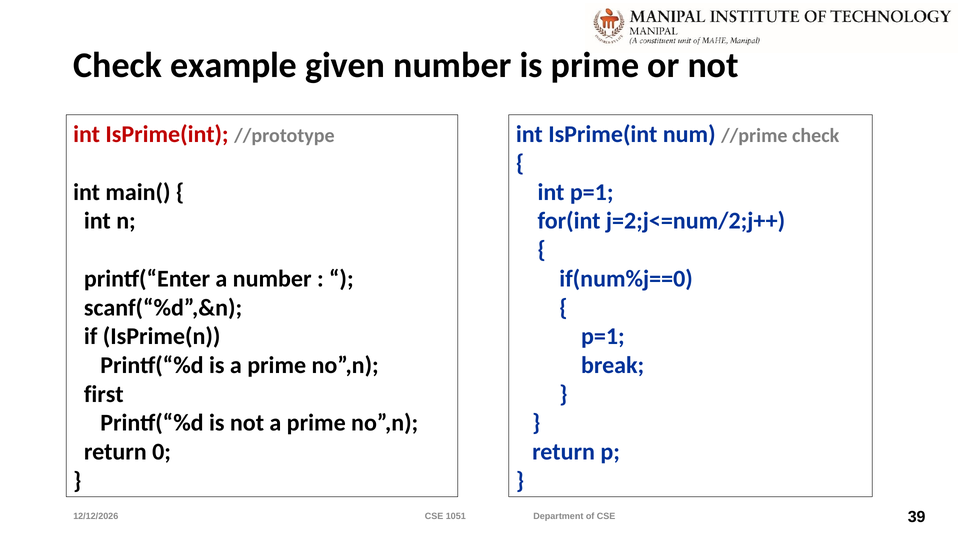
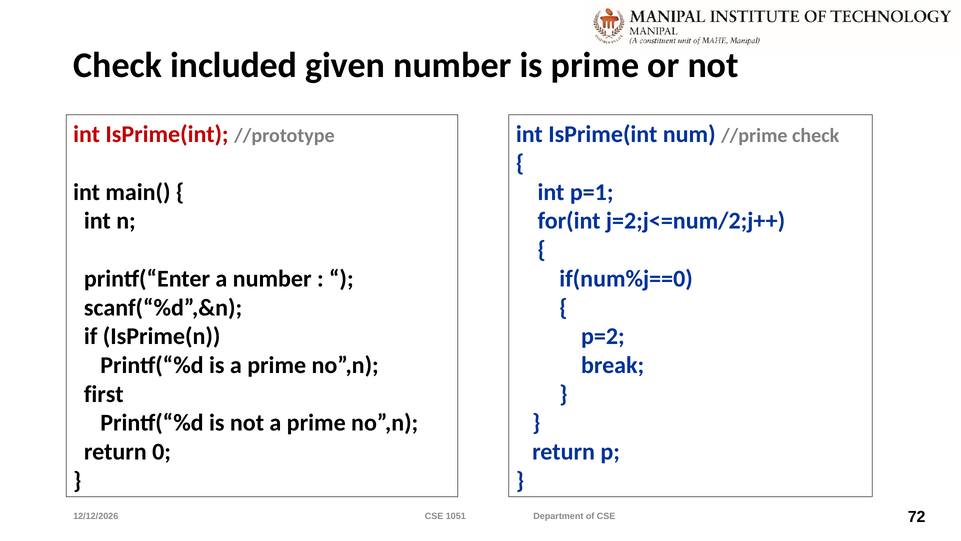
example: example -> included
p=1 at (603, 336): p=1 -> p=2
39: 39 -> 72
